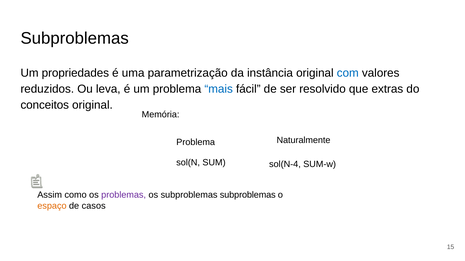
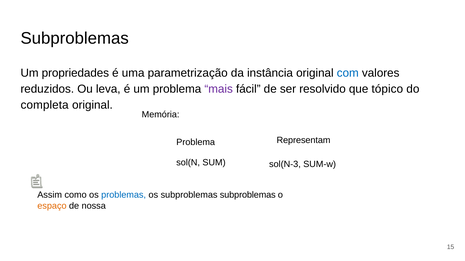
mais colour: blue -> purple
extras: extras -> tópico
conceitos: conceitos -> completa
Naturalmente: Naturalmente -> Representam
sol(N-4: sol(N-4 -> sol(N-3
problemas colour: purple -> blue
casos: casos -> nossa
